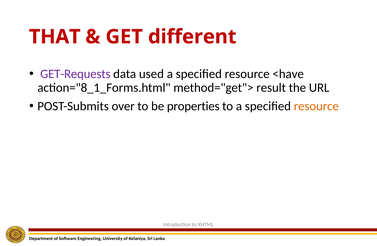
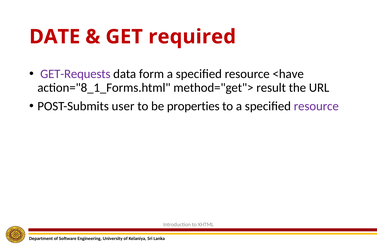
THAT: THAT -> DATE
different: different -> required
used: used -> form
over: over -> user
resource at (316, 106) colour: orange -> purple
